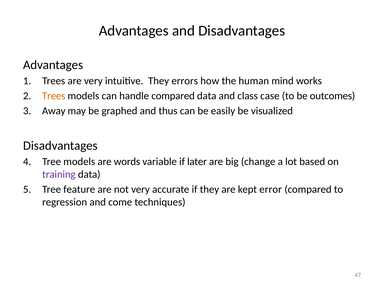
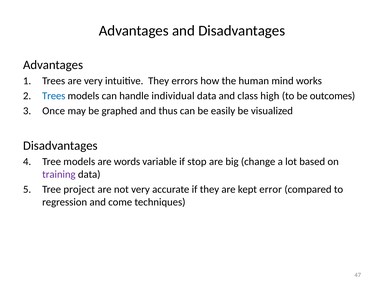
Trees at (54, 96) colour: orange -> blue
handle compared: compared -> individual
case: case -> high
Away: Away -> Once
later: later -> stop
feature: feature -> project
